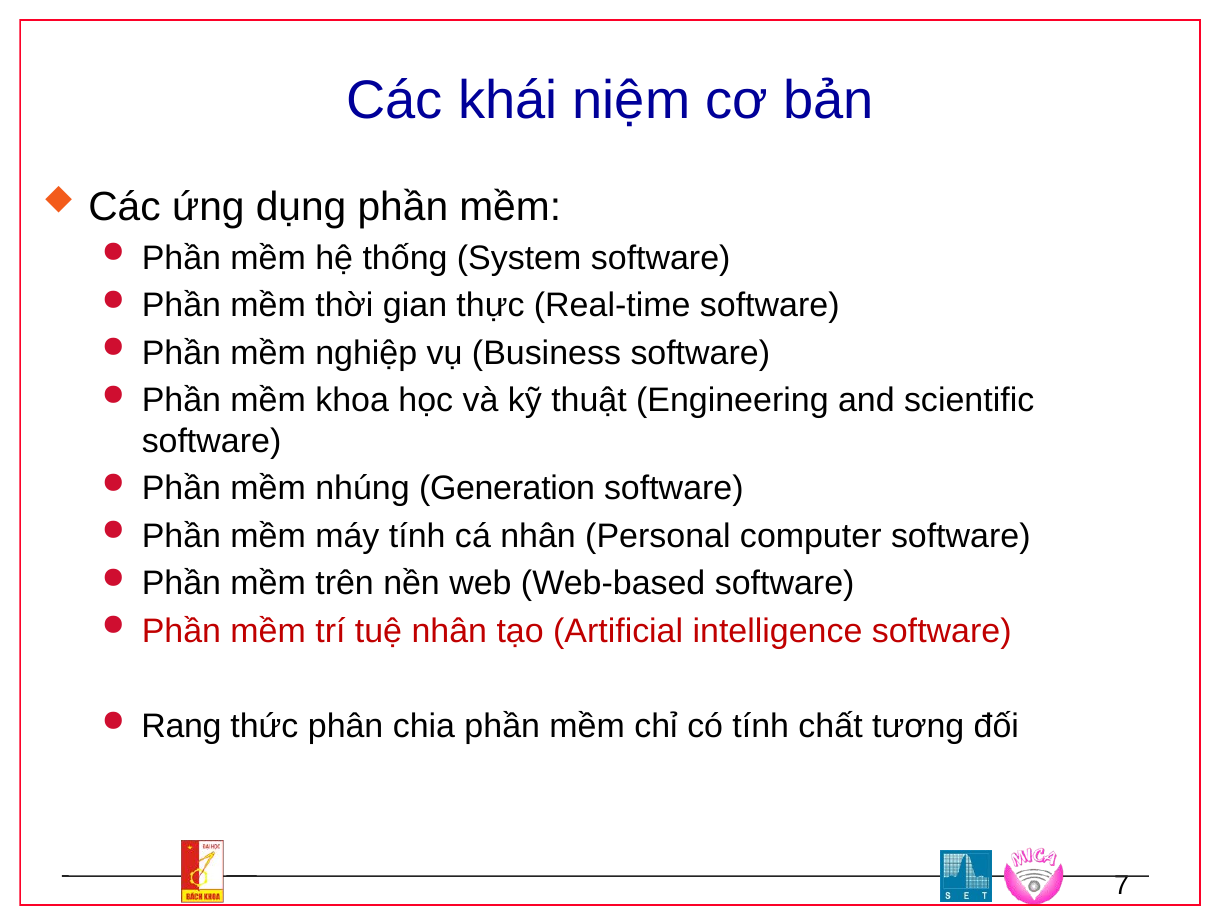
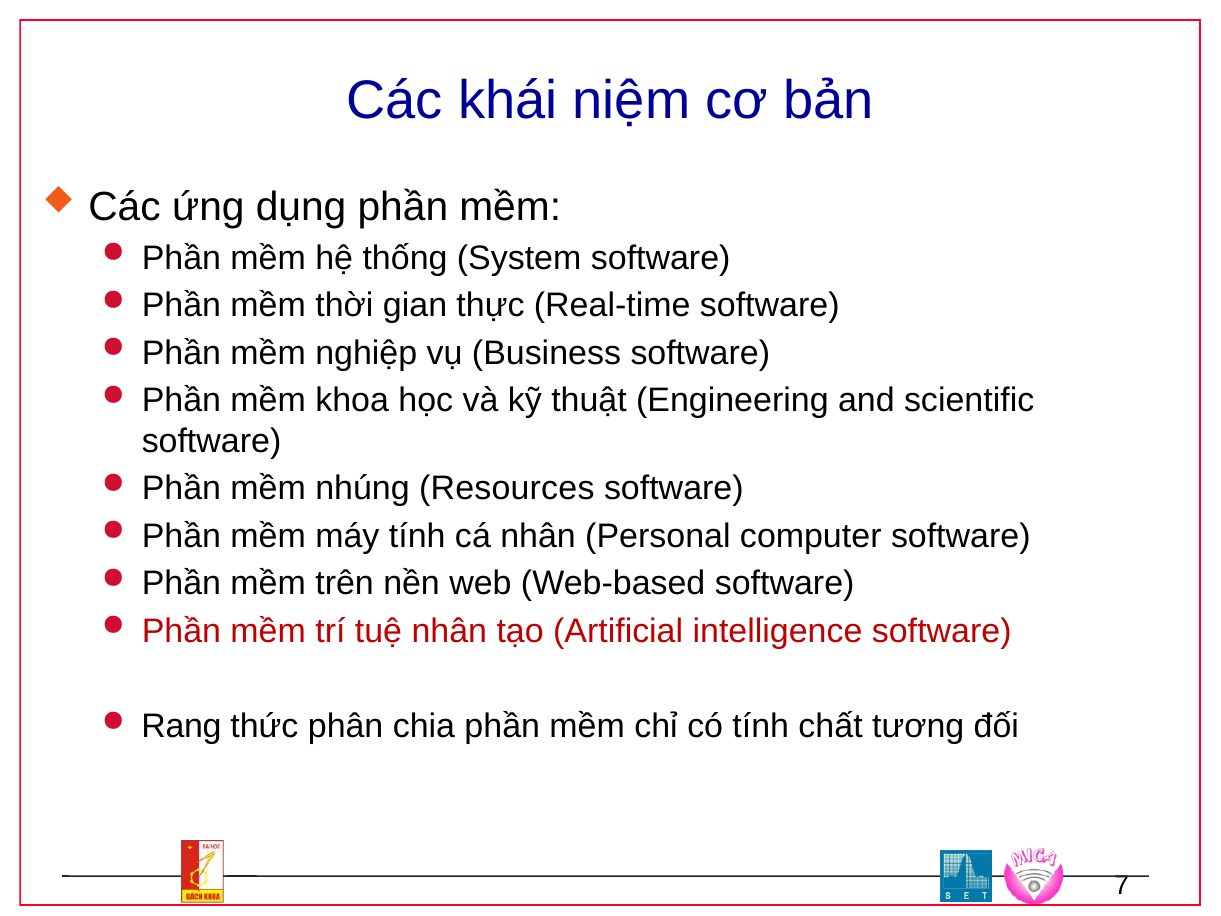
Generation: Generation -> Resources
